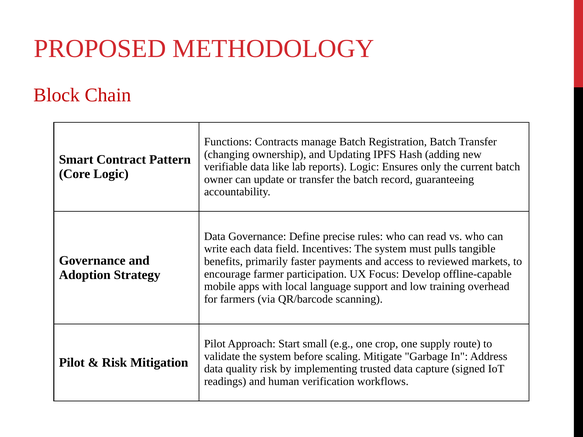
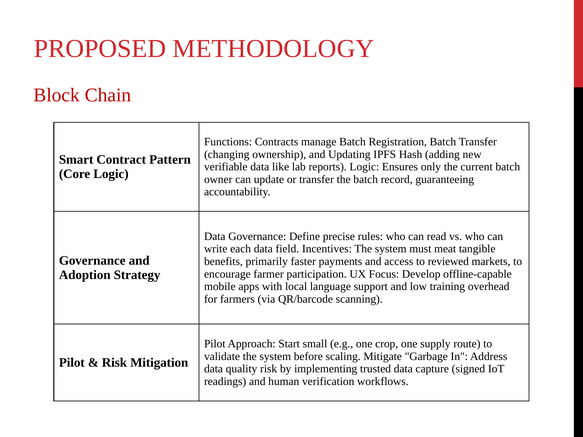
pulls: pulls -> meat
